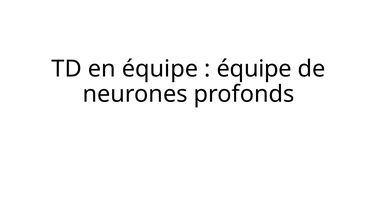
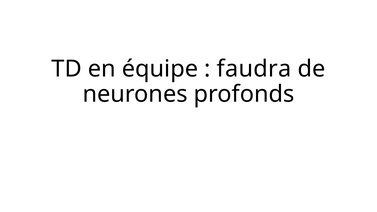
équipe at (254, 69): équipe -> faudra
